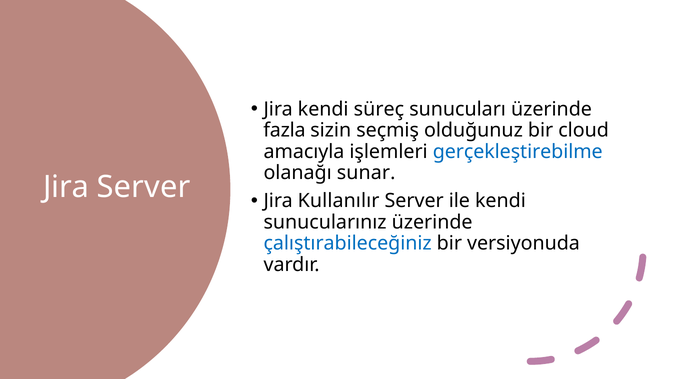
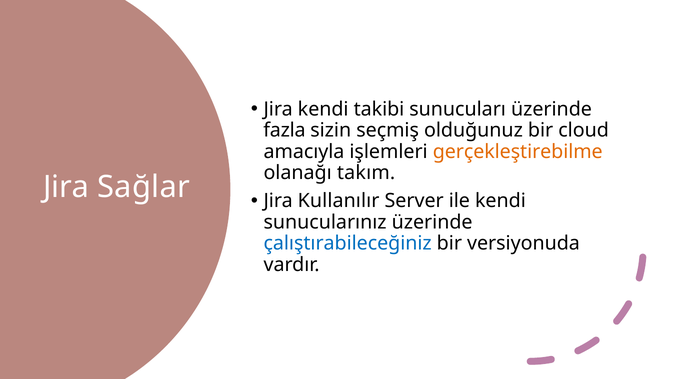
süreç: süreç -> takibi
gerçekleştirebilme colour: blue -> orange
sunar: sunar -> takım
Jira Server: Server -> Sağlar
